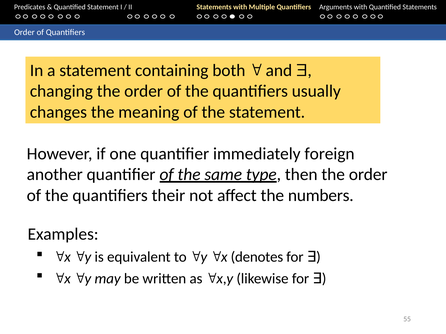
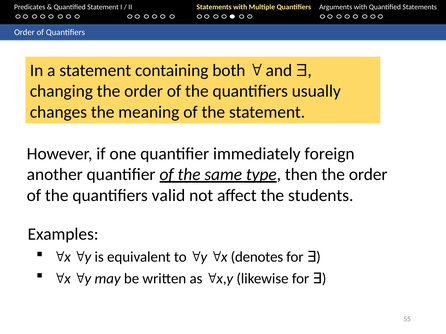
their: their -> valid
numbers: numbers -> students
